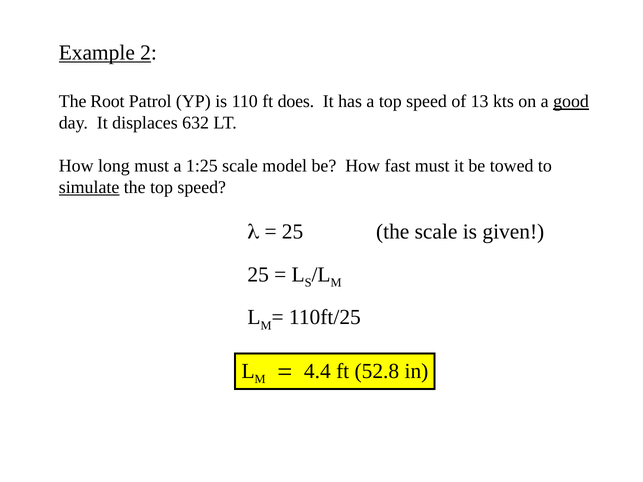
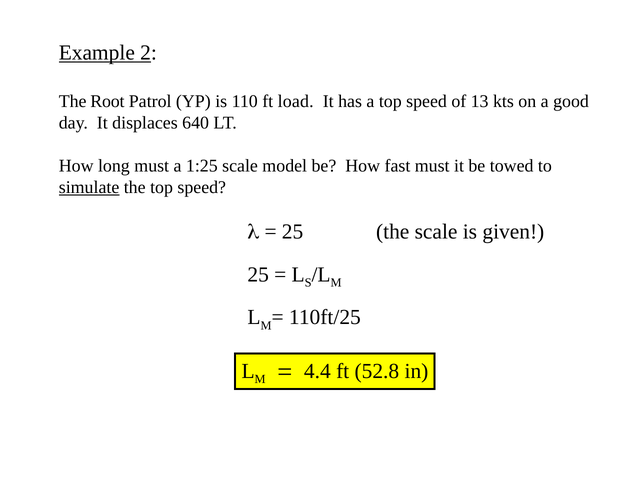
does: does -> load
good underline: present -> none
632: 632 -> 640
